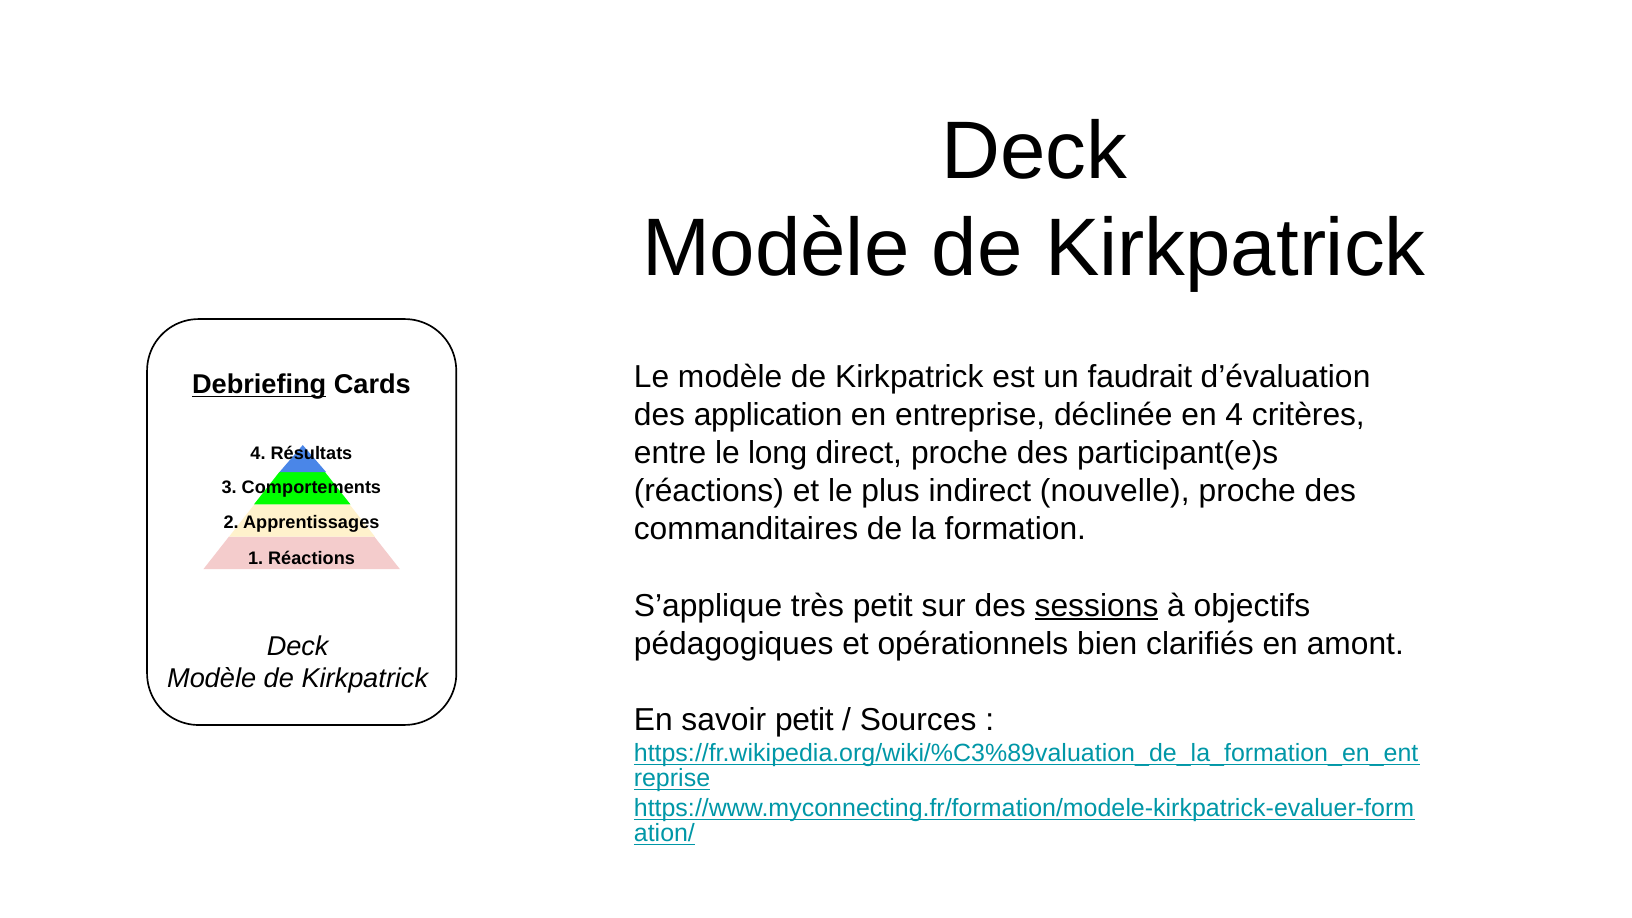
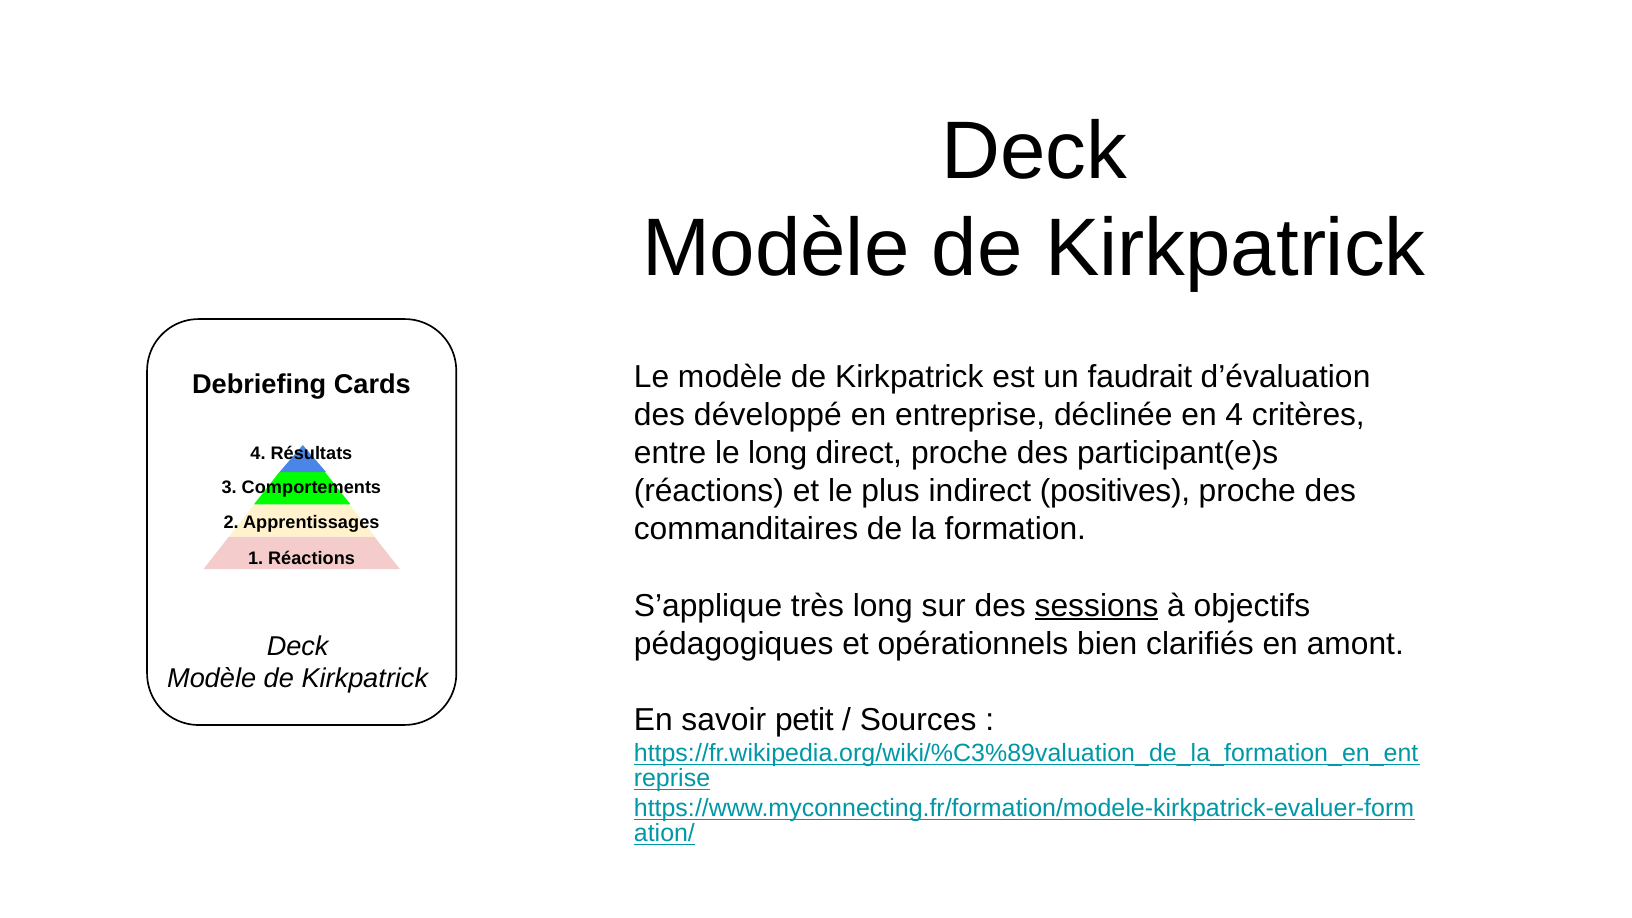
Debriefing underline: present -> none
application: application -> développé
nouvelle: nouvelle -> positives
très petit: petit -> long
